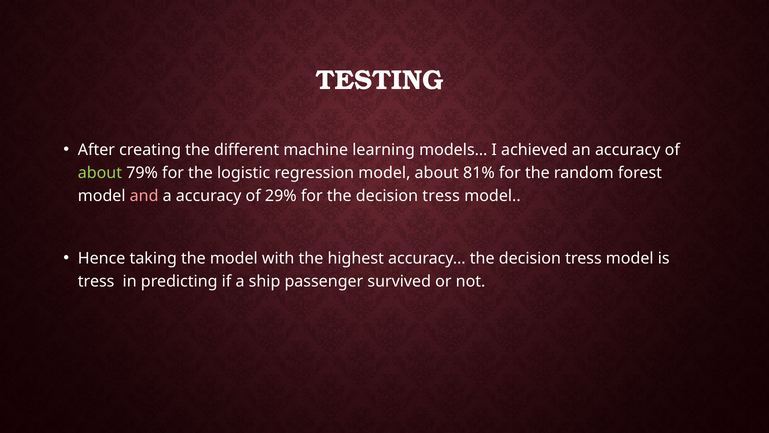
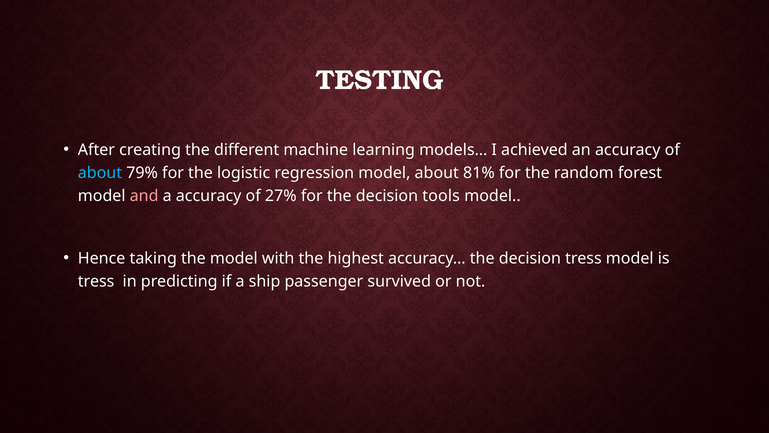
about at (100, 173) colour: light green -> light blue
29%: 29% -> 27%
for the decision tress: tress -> tools
